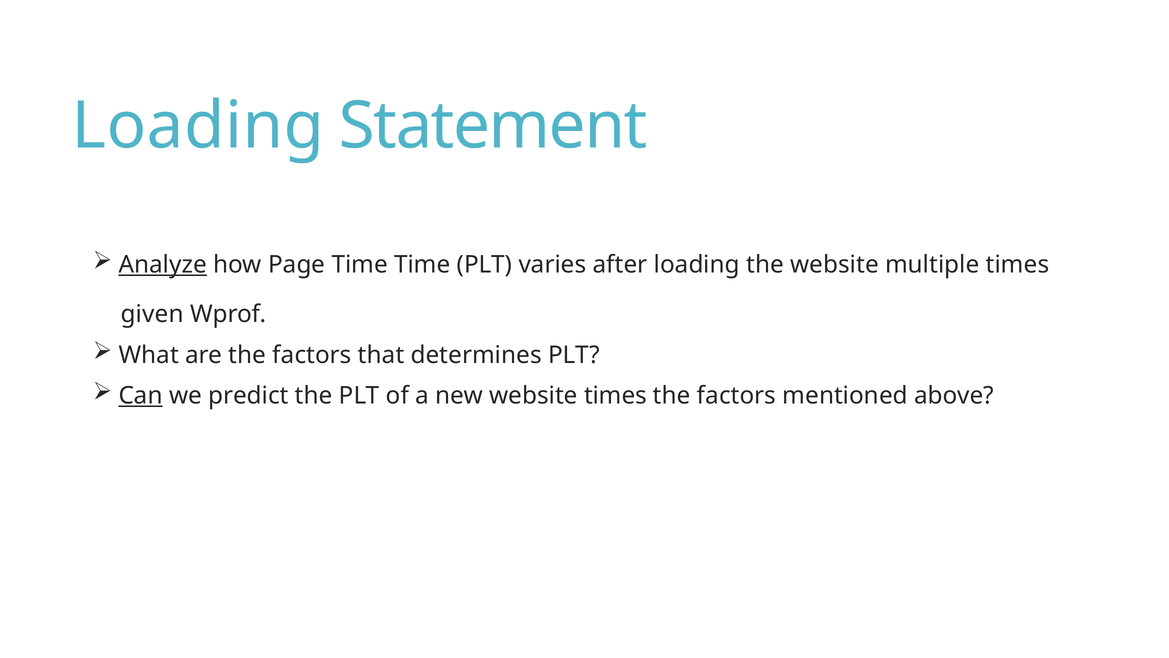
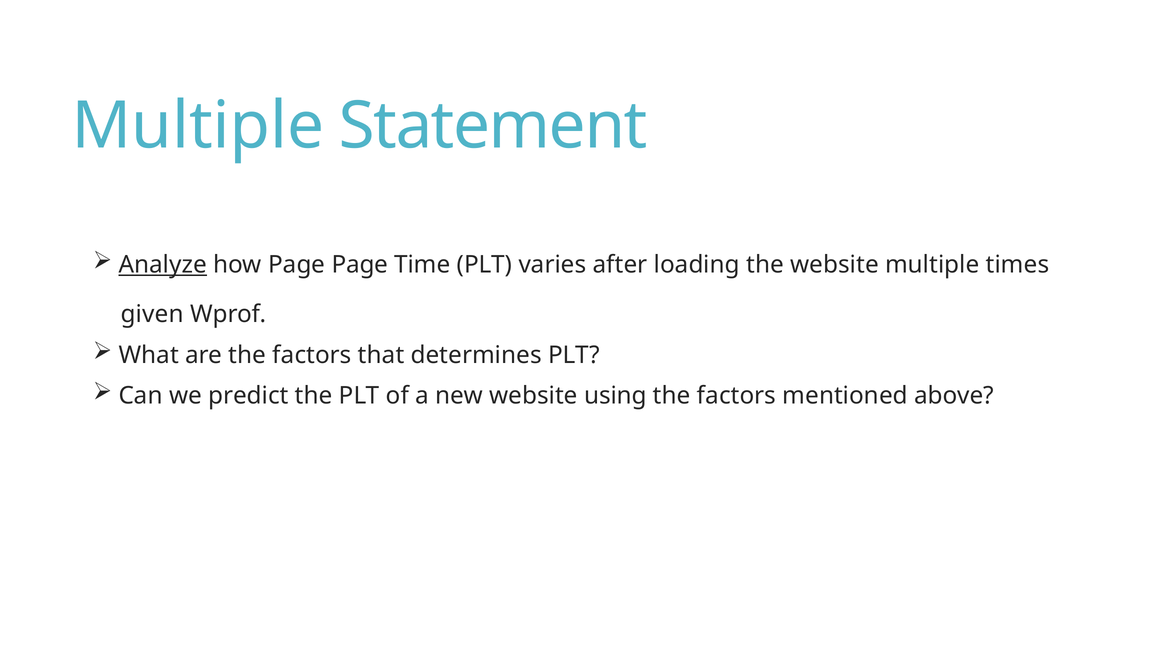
Loading at (198, 126): Loading -> Multiple
Page Time: Time -> Page
Can underline: present -> none
website times: times -> using
